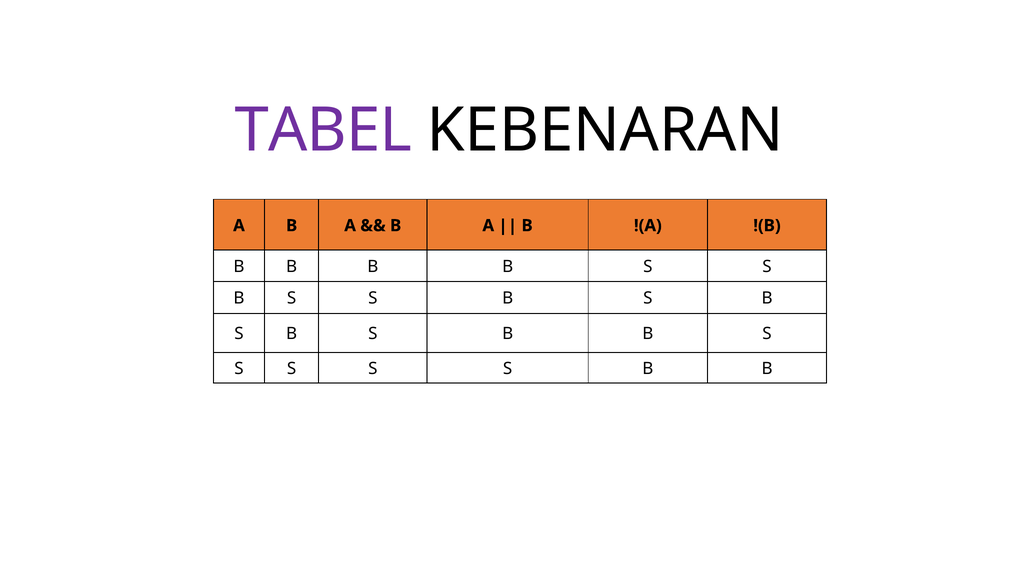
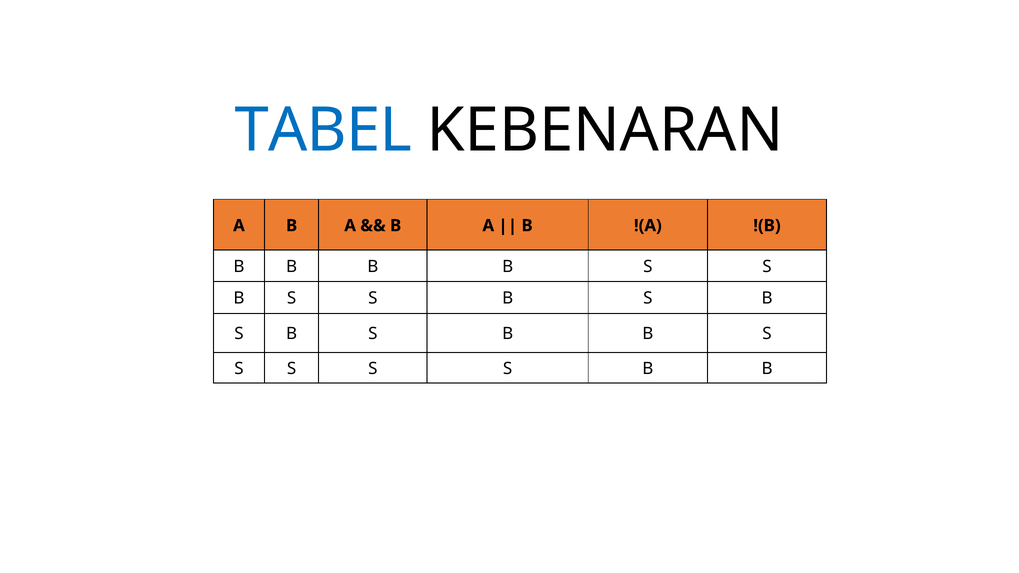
TABEL colour: purple -> blue
